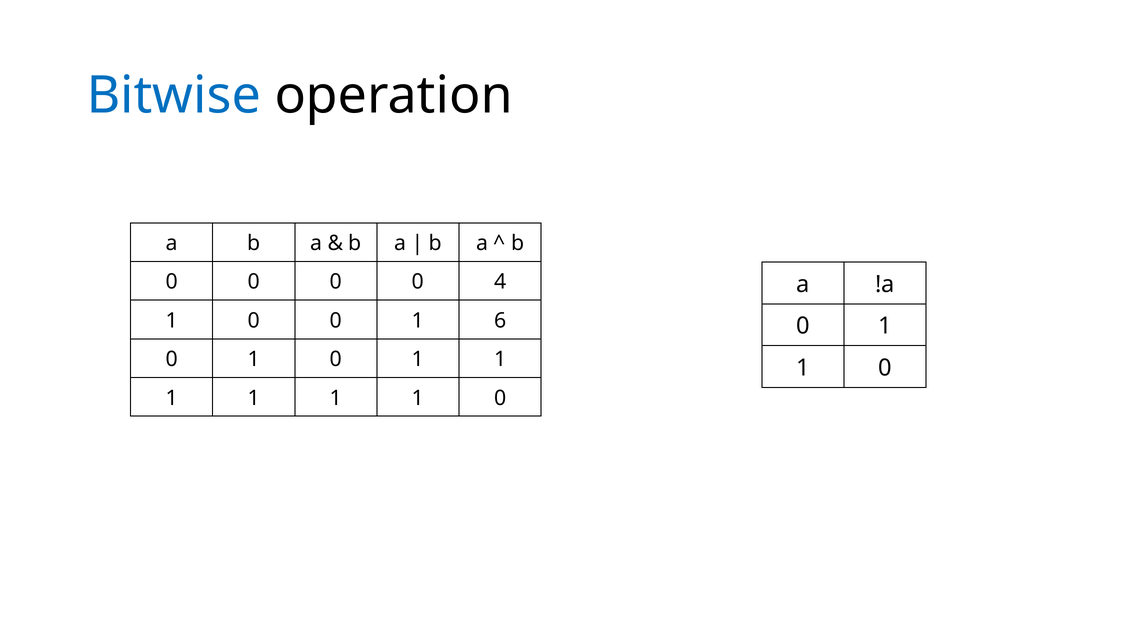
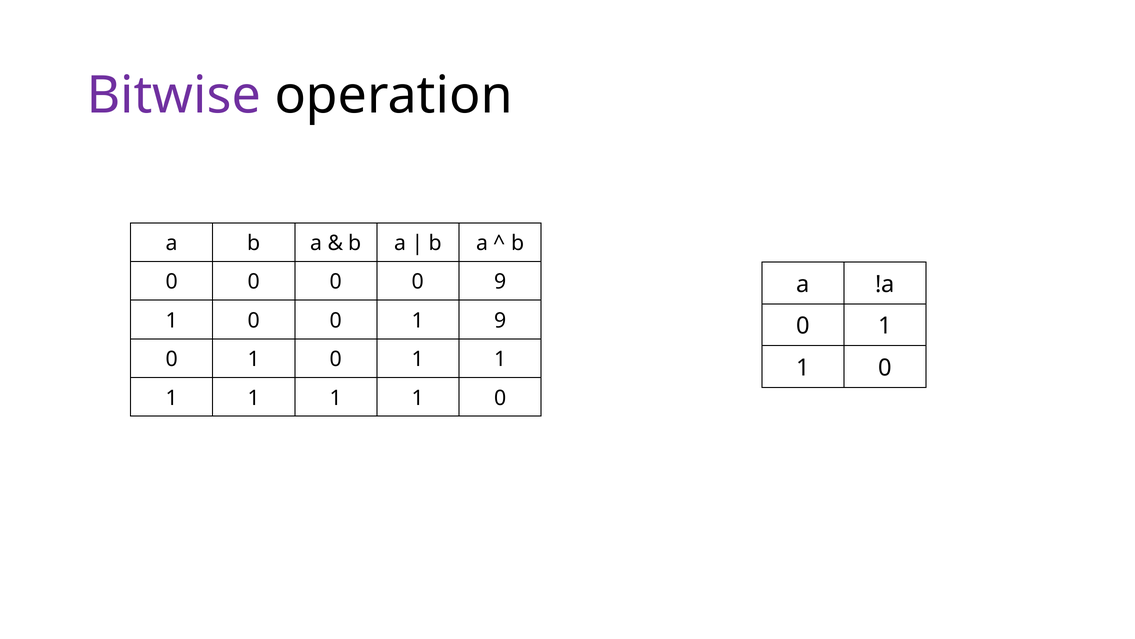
Bitwise colour: blue -> purple
0 4: 4 -> 9
1 6: 6 -> 9
